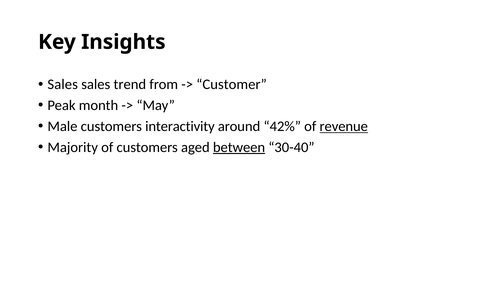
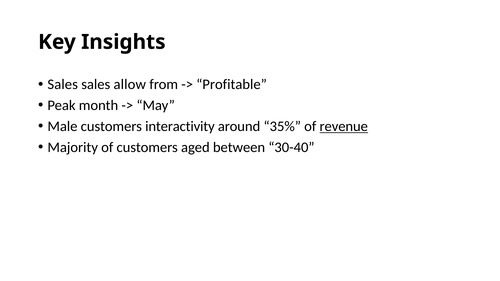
trend: trend -> allow
Customer: Customer -> Profitable
42%: 42% -> 35%
between underline: present -> none
